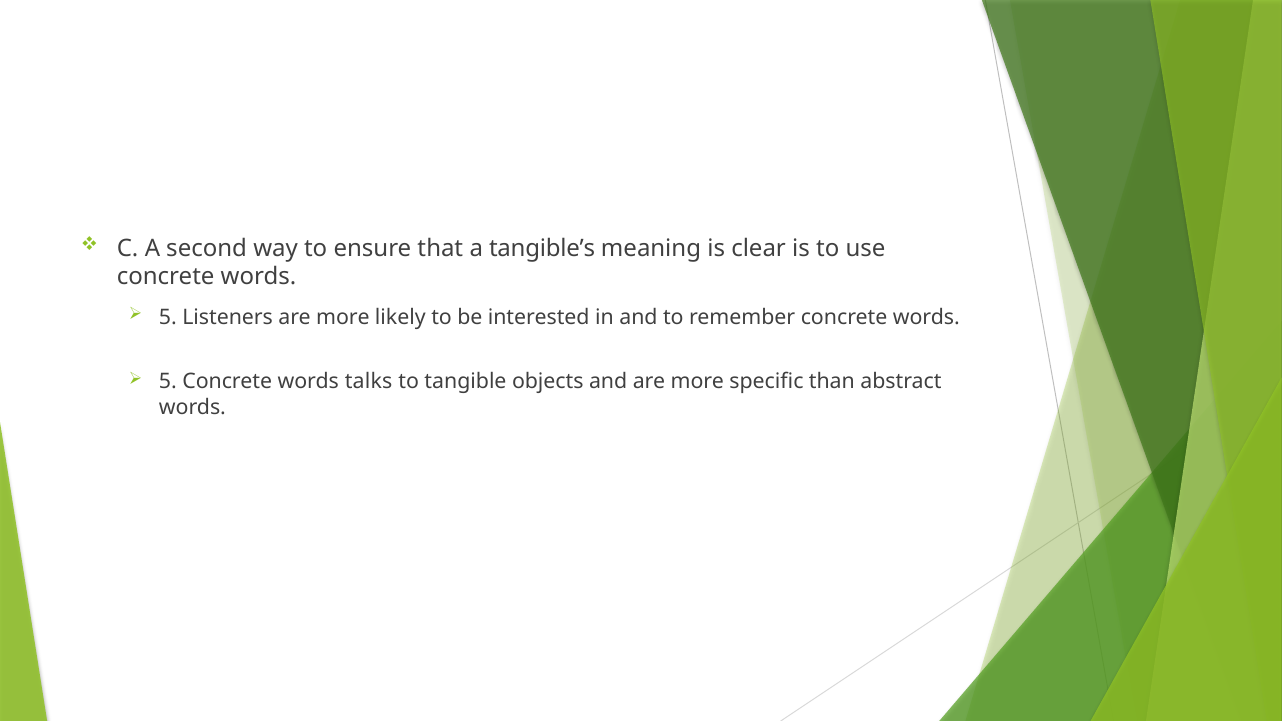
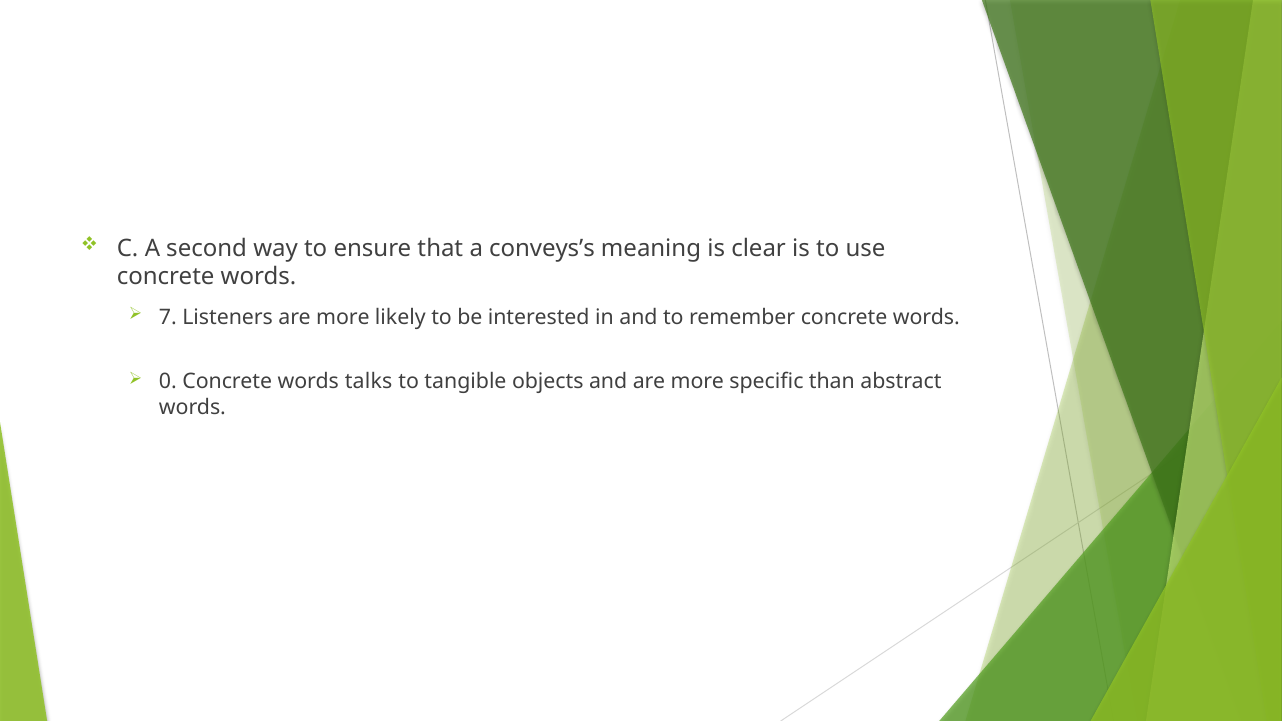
tangible’s: tangible’s -> conveys’s
5 at (168, 317): 5 -> 7
5 at (168, 382): 5 -> 0
